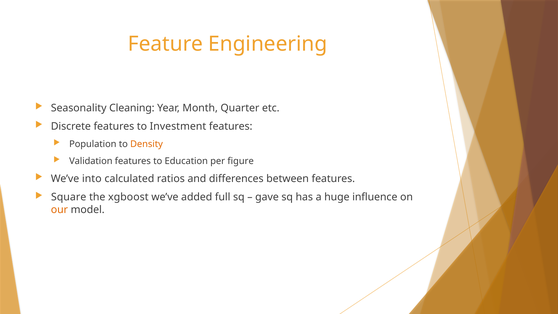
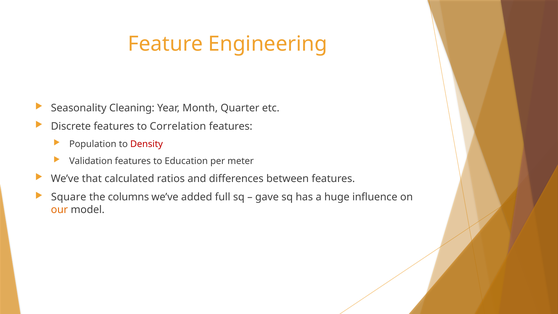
Investment: Investment -> Correlation
Density colour: orange -> red
figure: figure -> meter
into: into -> that
xgboost: xgboost -> columns
